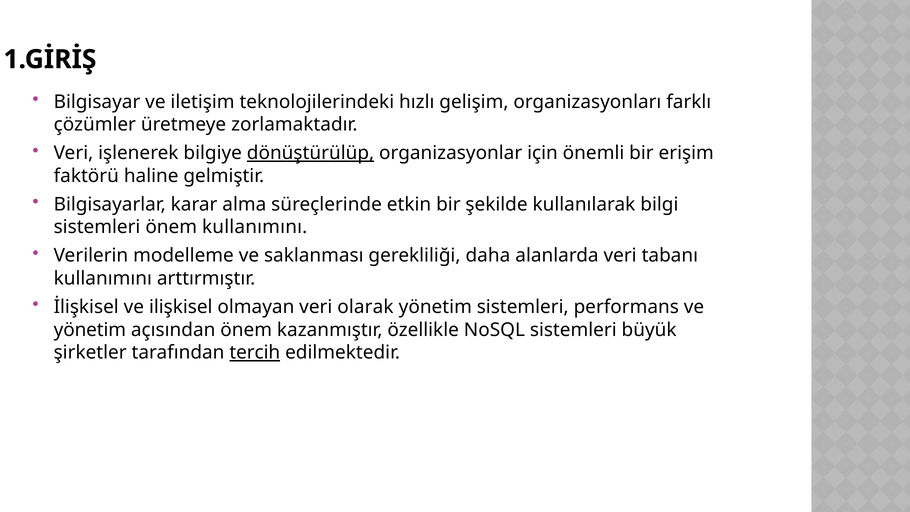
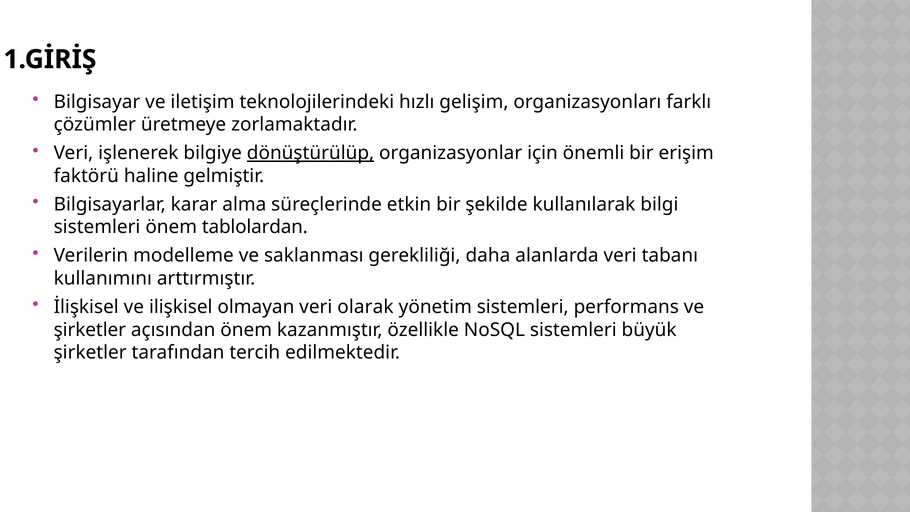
önem kullanımını: kullanımını -> tablolardan
yönetim at (90, 330): yönetim -> şirketler
tercih underline: present -> none
